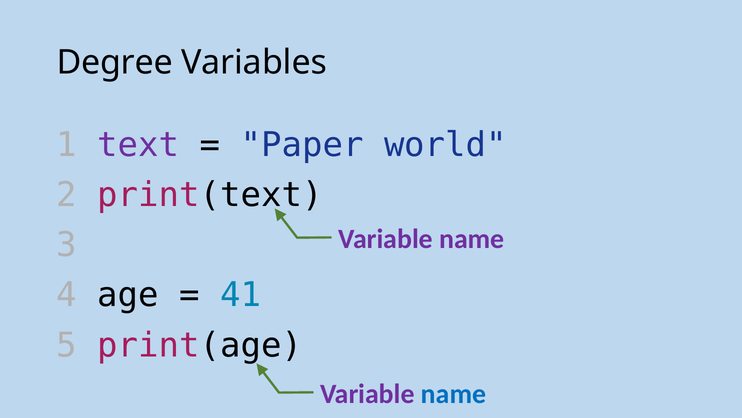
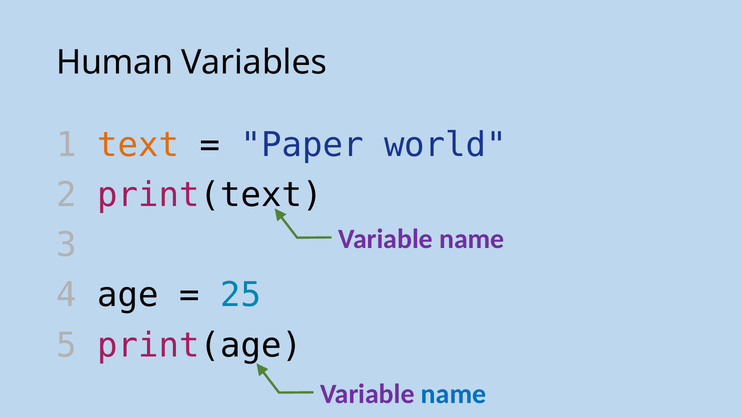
Degree: Degree -> Human
text colour: purple -> orange
41: 41 -> 25
